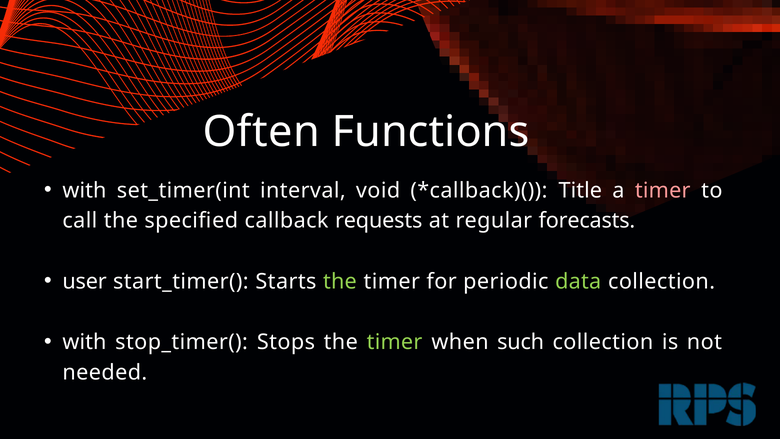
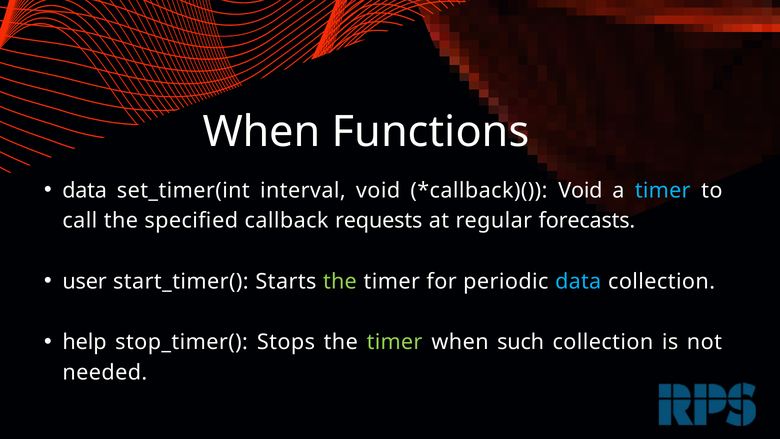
Often at (261, 132): Often -> When
with at (84, 190): with -> data
Title at (580, 190): Title -> Void
timer at (663, 190) colour: pink -> light blue
data at (578, 281) colour: light green -> light blue
with at (84, 342): with -> help
